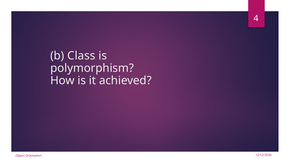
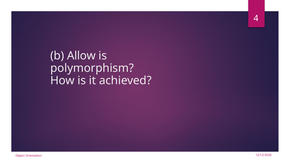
Class: Class -> Allow
